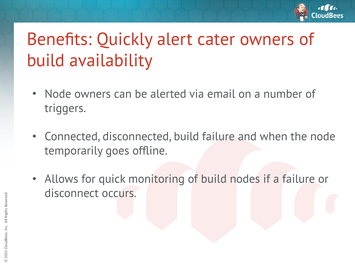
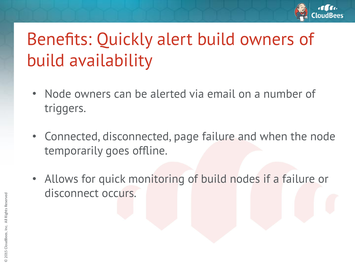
alert cater: cater -> build
disconnected build: build -> page
